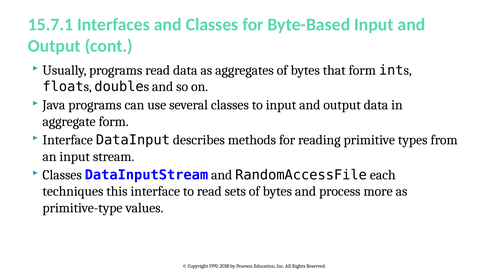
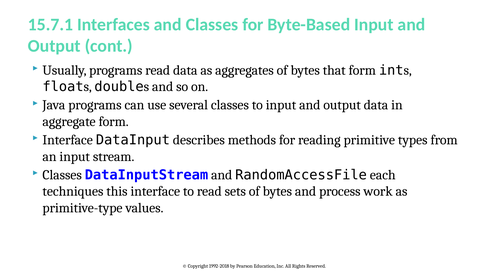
more: more -> work
